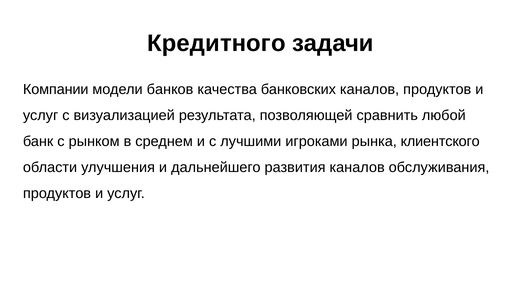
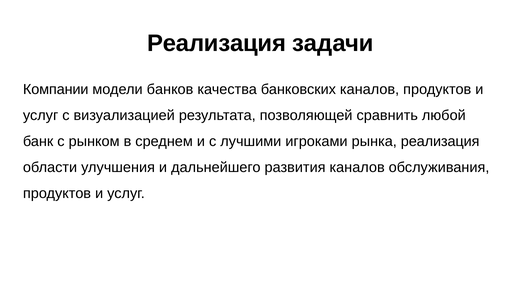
Кредитного at (216, 43): Кредитного -> Реализация
рынка клиентского: клиентского -> реализация
